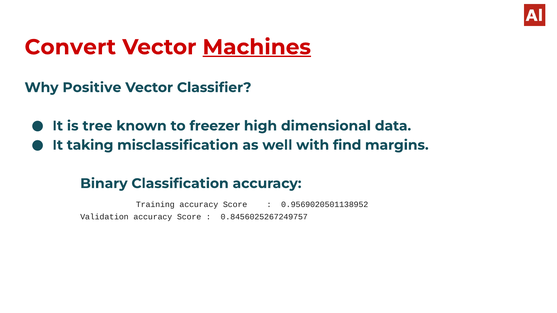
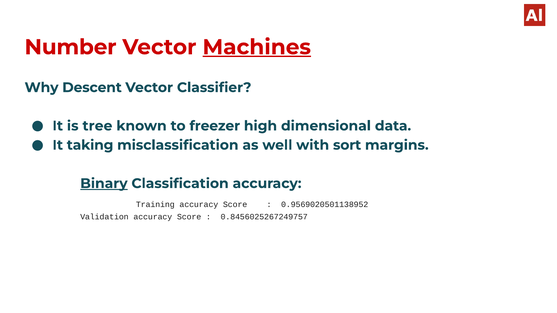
Convert: Convert -> Number
Positive: Positive -> Descent
find: find -> sort
Binary underline: none -> present
